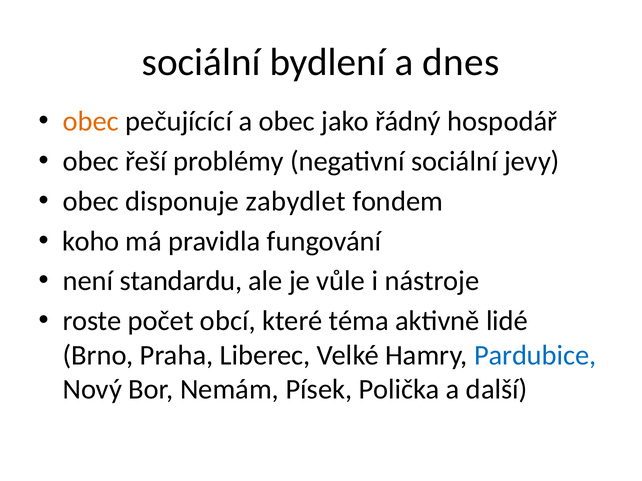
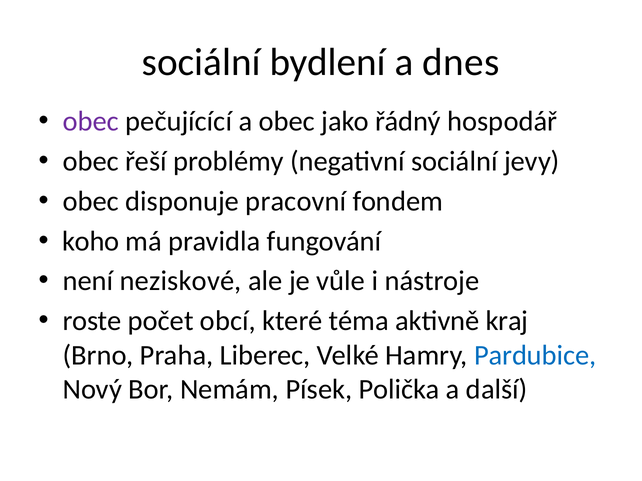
obec at (91, 122) colour: orange -> purple
zabydlet: zabydlet -> pracovní
standardu: standardu -> neziskové
lidé: lidé -> kraj
